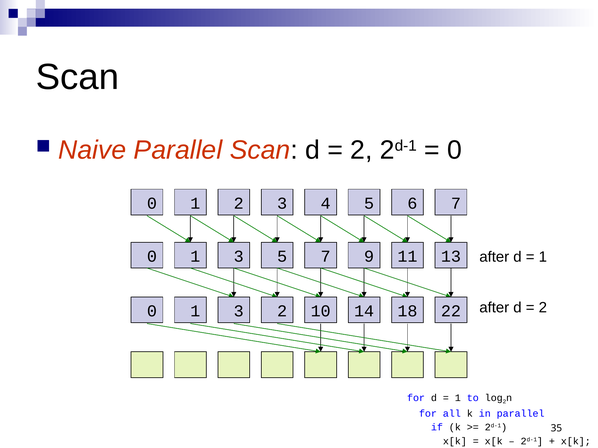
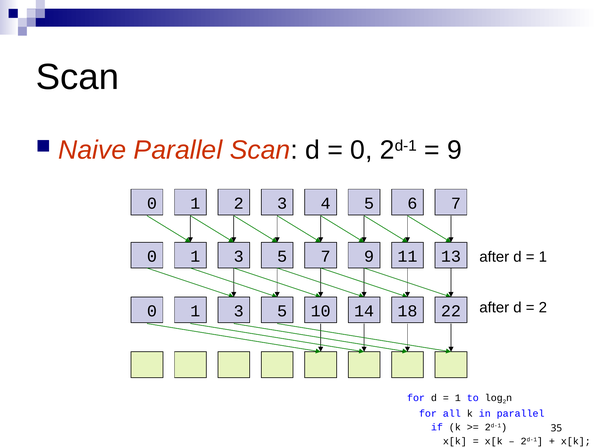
2 at (361, 150): 2 -> 0
0 at (454, 150): 0 -> 9
2 at (282, 311): 2 -> 5
